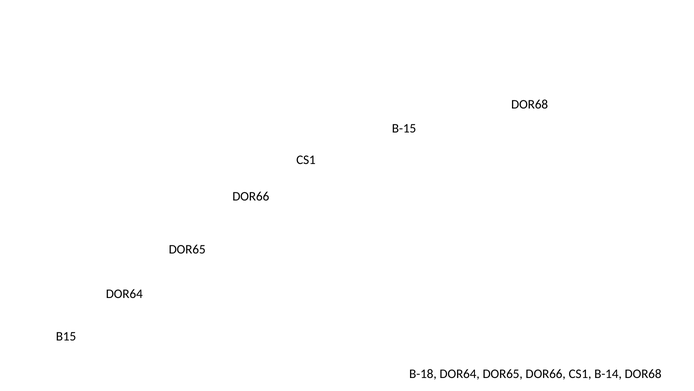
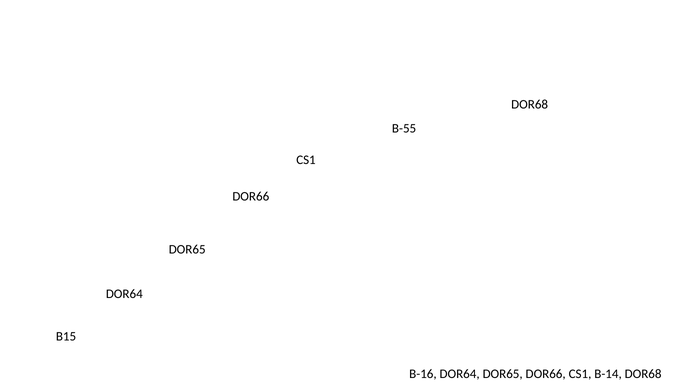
B-15: B-15 -> B-55
B-18: B-18 -> B-16
